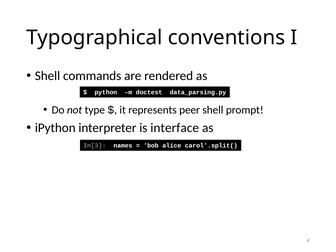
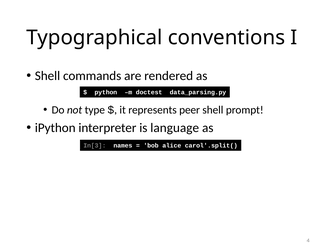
interface: interface -> language
